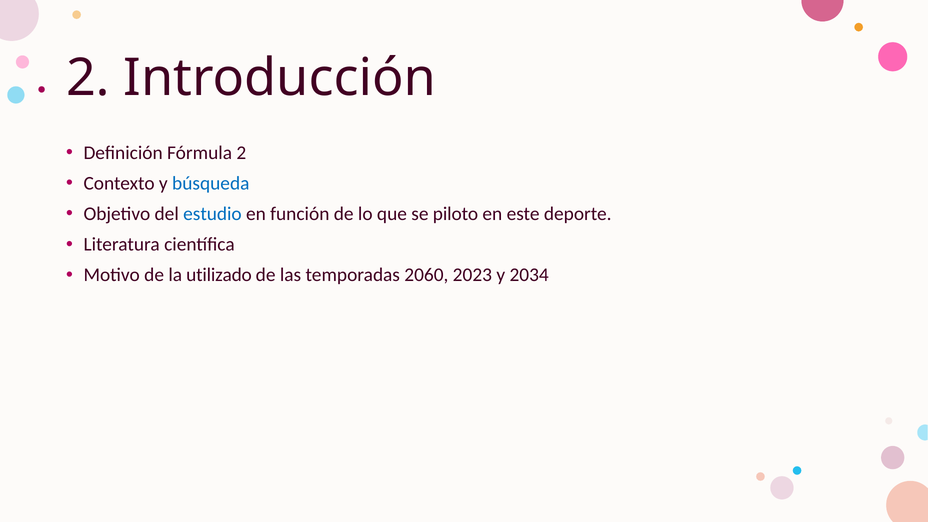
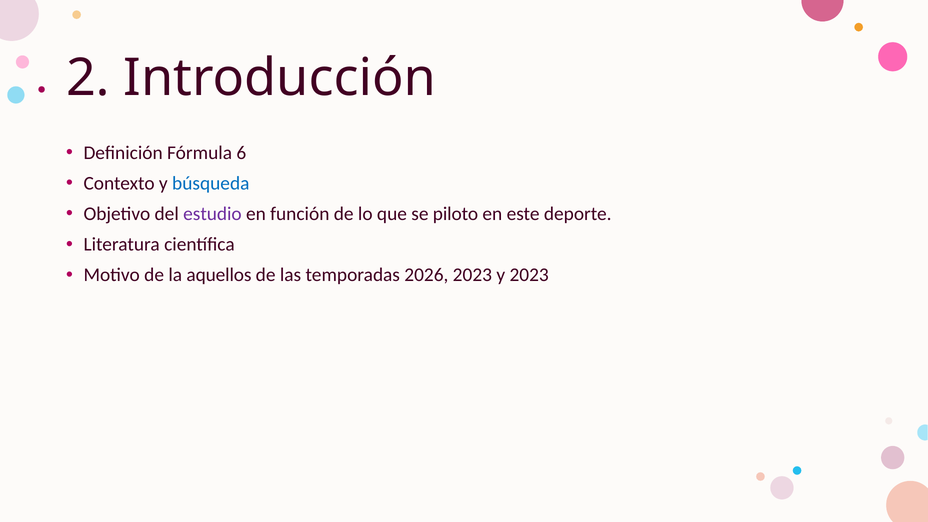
Fórmula 2: 2 -> 6
estudio colour: blue -> purple
utilizado: utilizado -> aquellos
2060: 2060 -> 2026
y 2034: 2034 -> 2023
